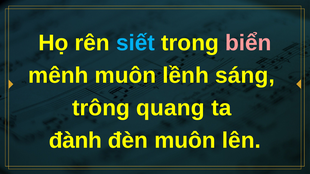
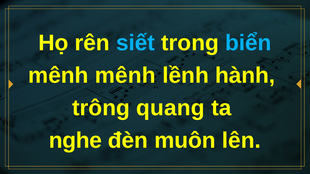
biển colour: pink -> light blue
mênh muôn: muôn -> mênh
sáng: sáng -> hành
đành: đành -> nghe
